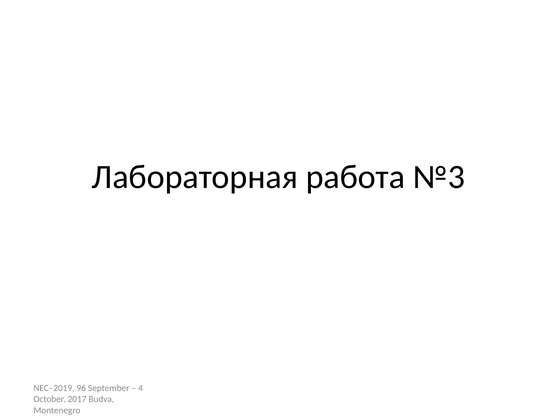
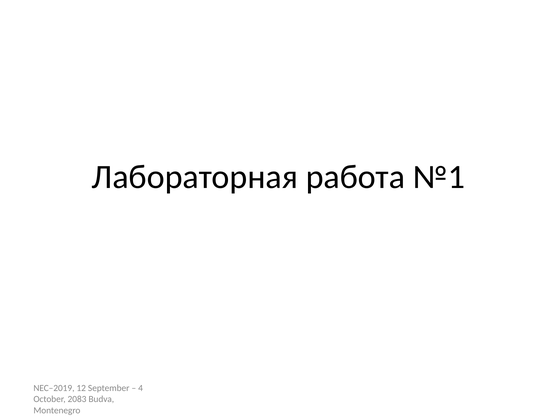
№3: №3 -> №1
96: 96 -> 12
2017: 2017 -> 2083
